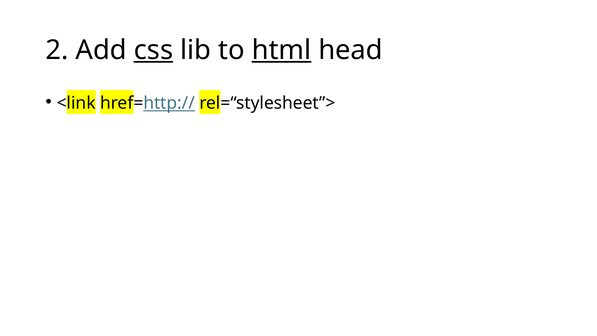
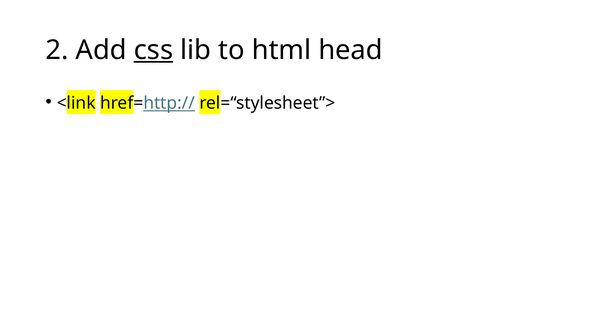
html underline: present -> none
